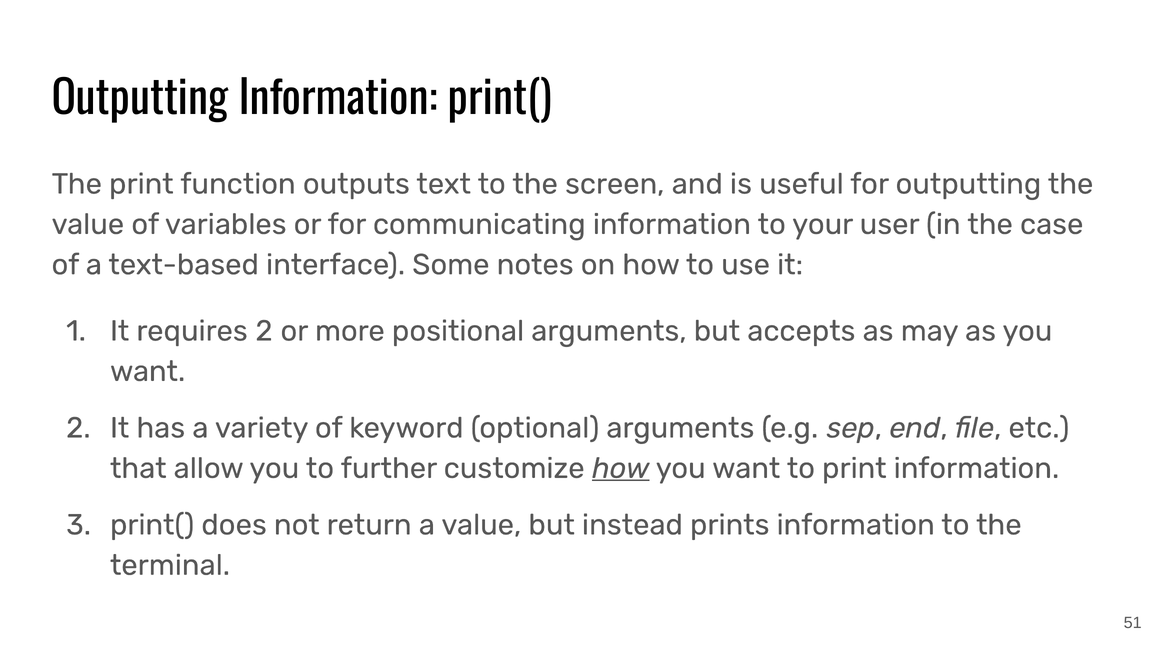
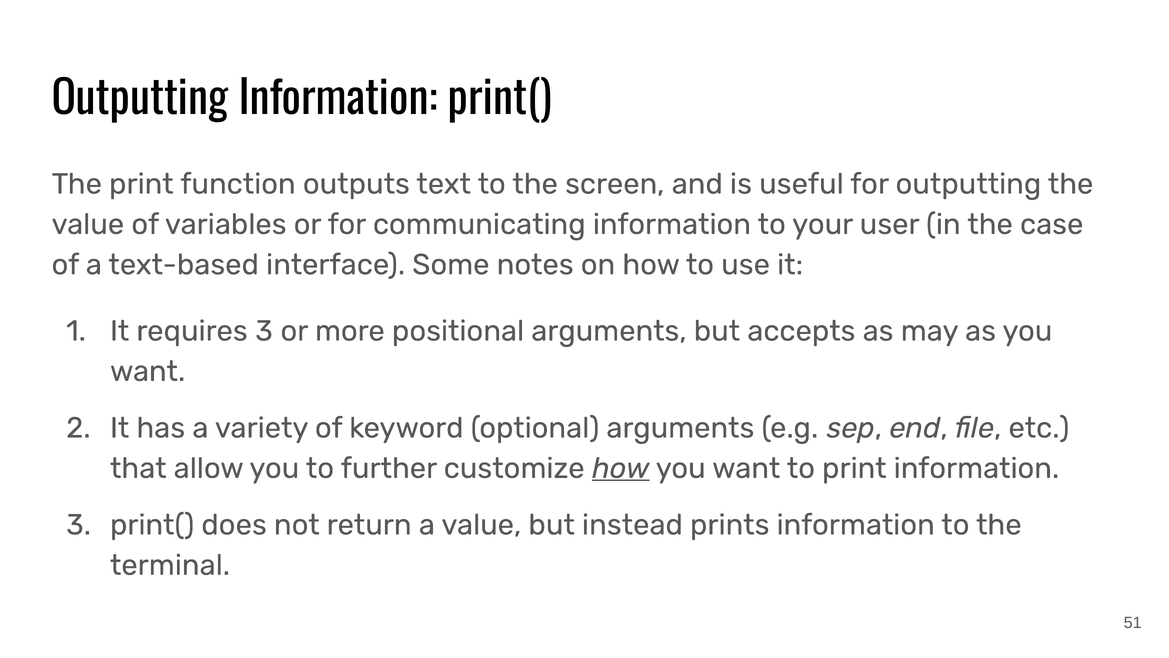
requires 2: 2 -> 3
